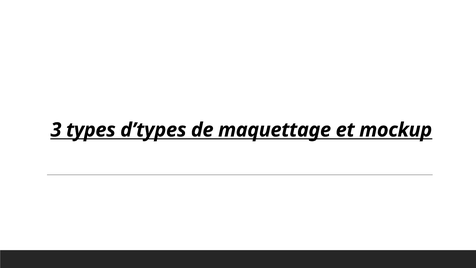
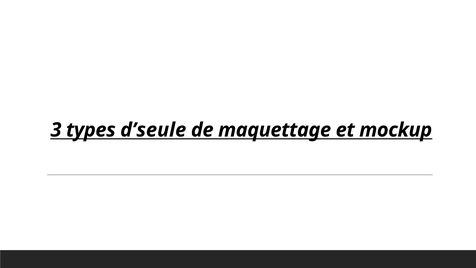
d’types: d’types -> d’seule
